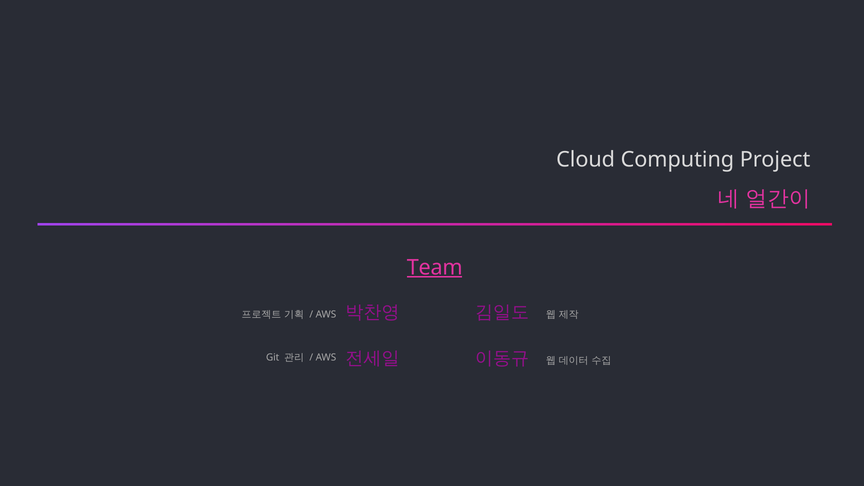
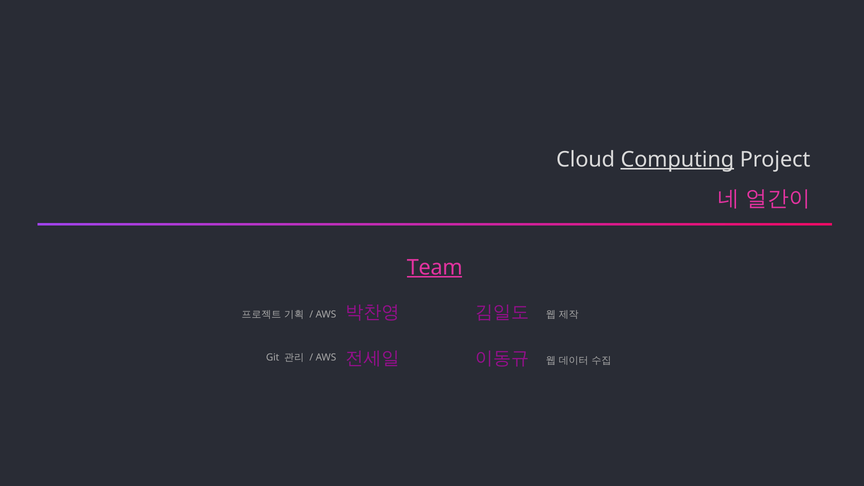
Computing underline: none -> present
